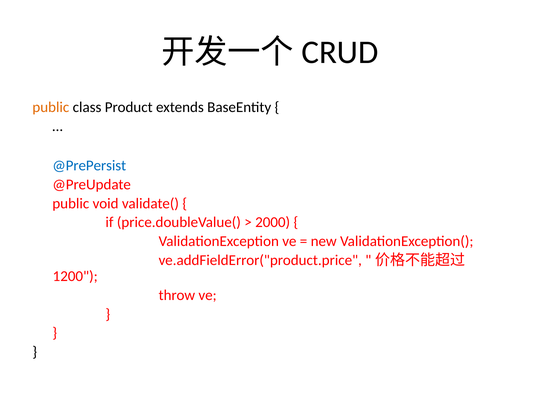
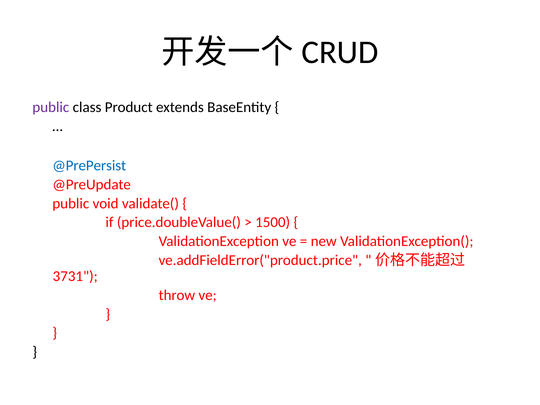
public at (51, 107) colour: orange -> purple
2000: 2000 -> 1500
1200: 1200 -> 3731
